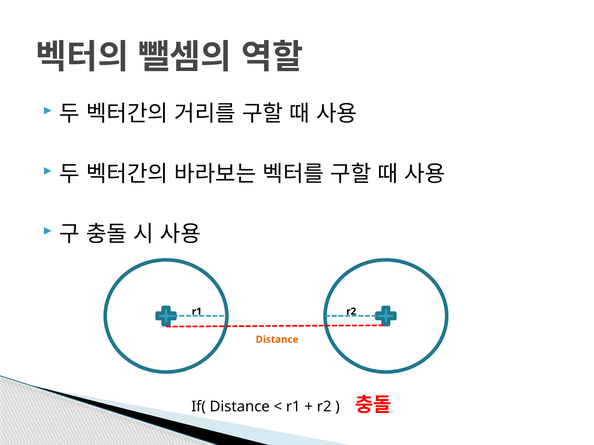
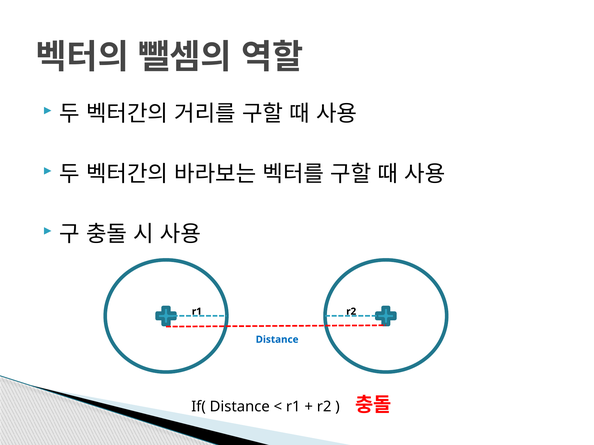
Distance at (277, 340) colour: orange -> blue
